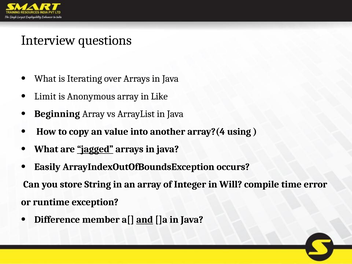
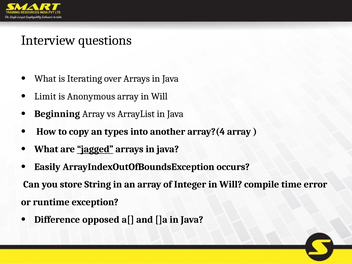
array in Like: Like -> Will
value: value -> types
array?(4 using: using -> array
member: member -> opposed
and underline: present -> none
